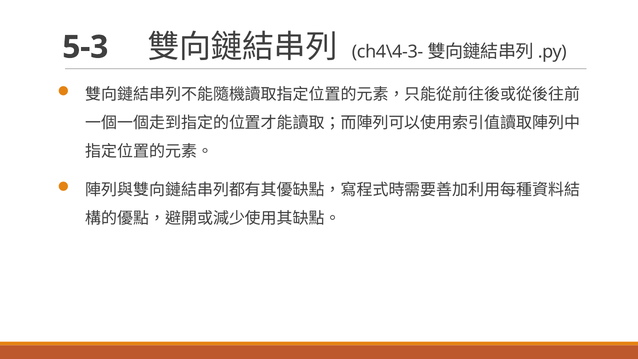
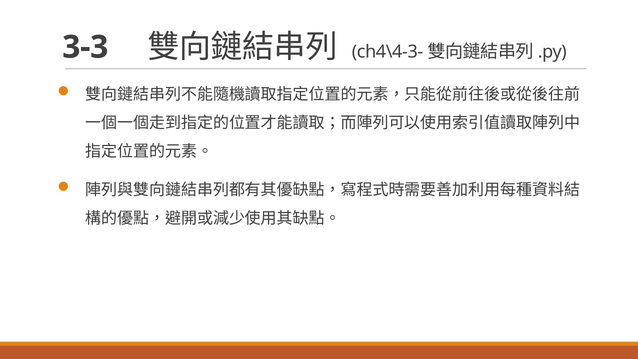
5-3: 5-3 -> 3-3
